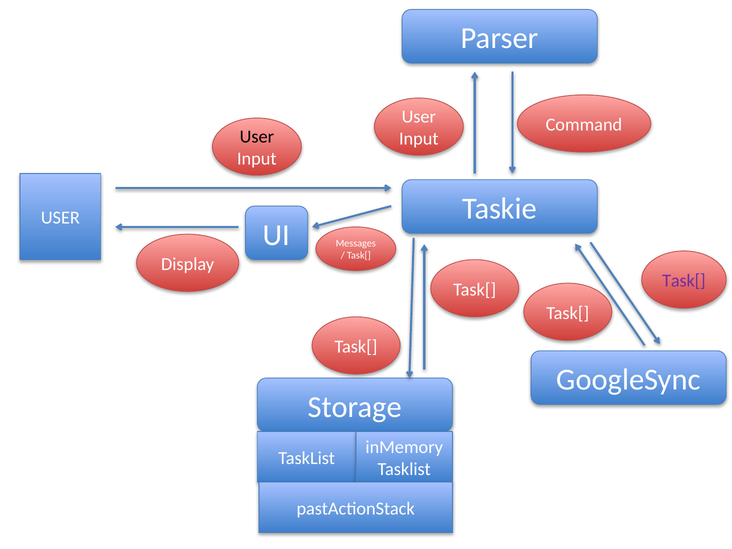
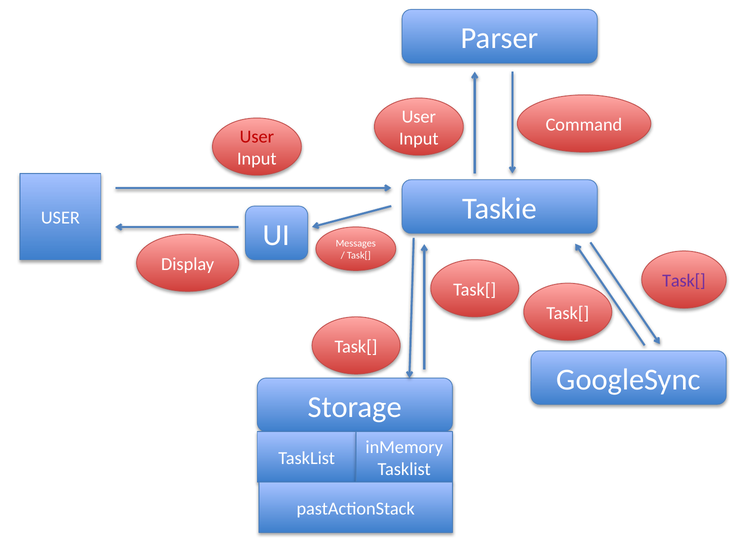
User at (257, 137) colour: black -> red
